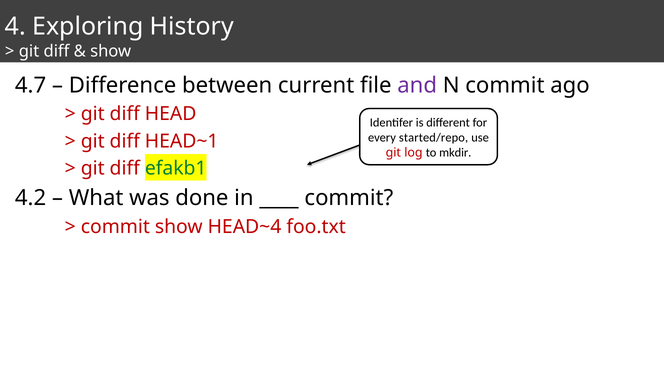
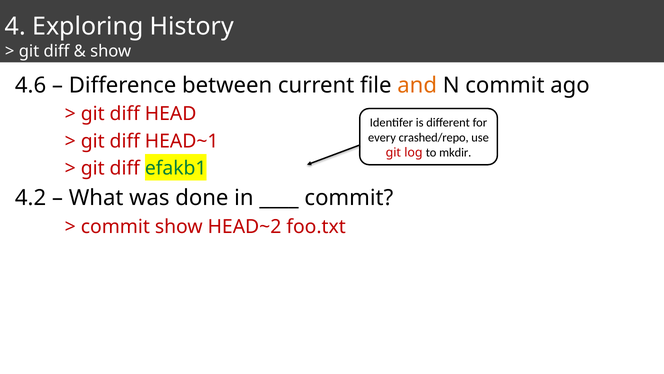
4.7: 4.7 -> 4.6
and colour: purple -> orange
started/repo: started/repo -> crashed/repo
HEAD~4: HEAD~4 -> HEAD~2
